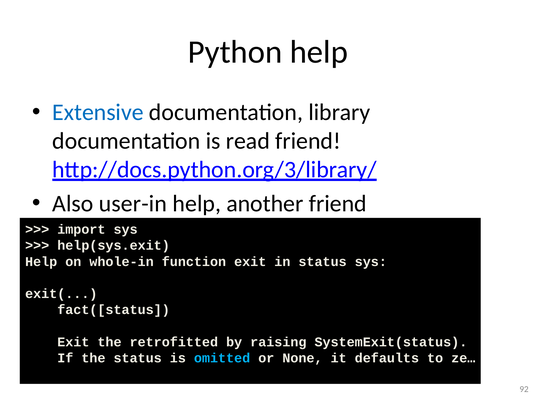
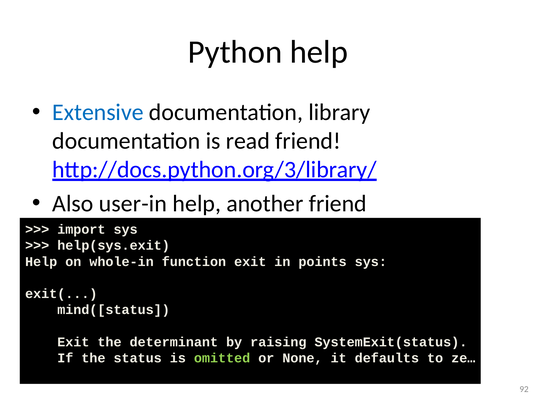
in status: status -> points
fact([status: fact([status -> mind([status
retrofitted: retrofitted -> determinant
omitted colour: light blue -> light green
